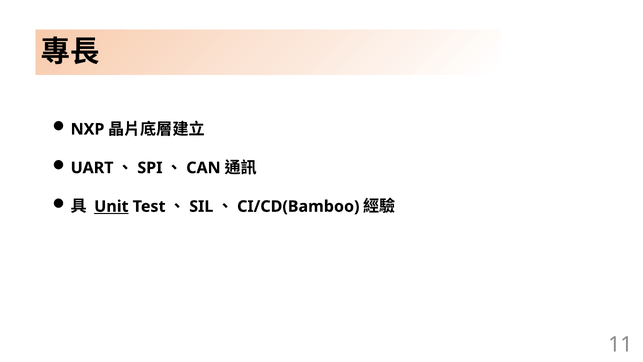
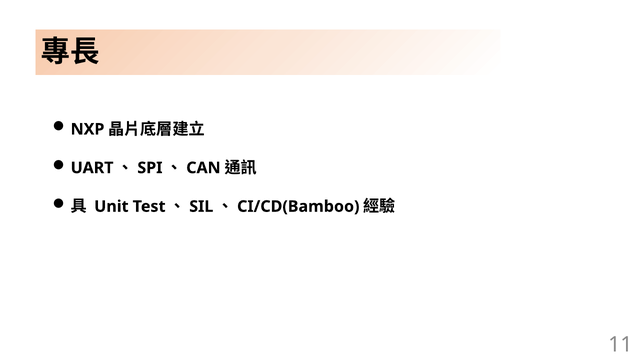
Unit underline: present -> none
